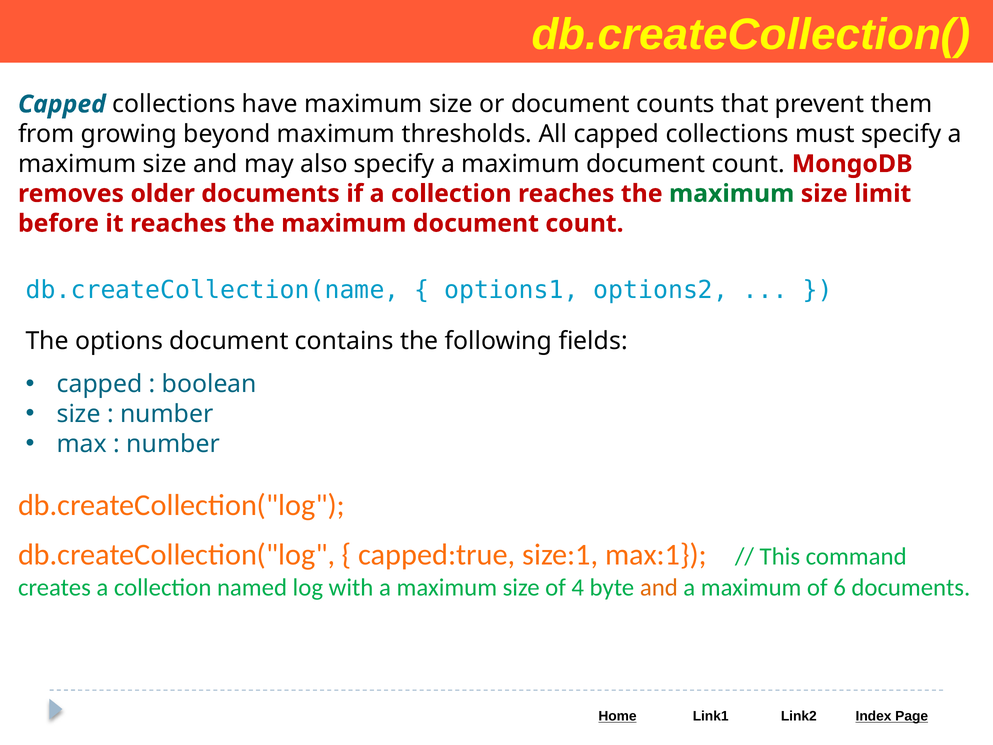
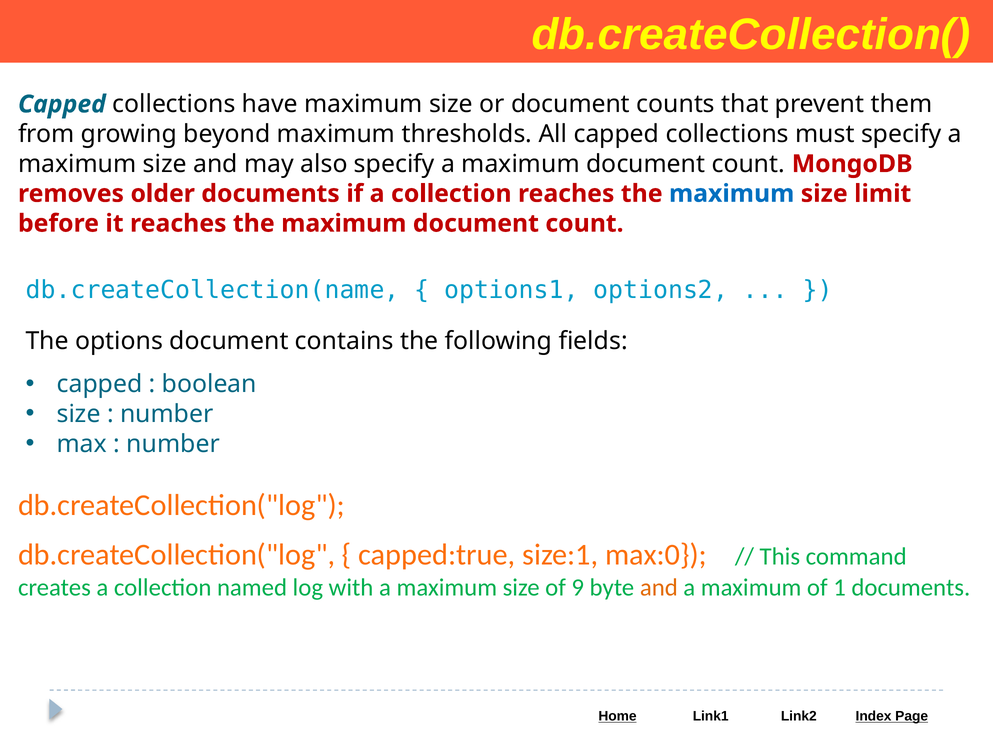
maximum at (732, 194) colour: green -> blue
max:1: max:1 -> max:0
4: 4 -> 9
6: 6 -> 1
